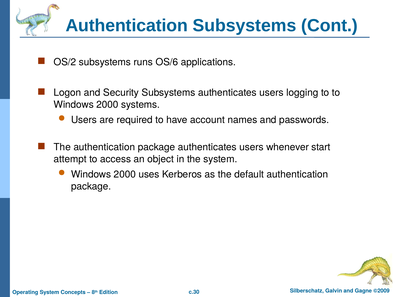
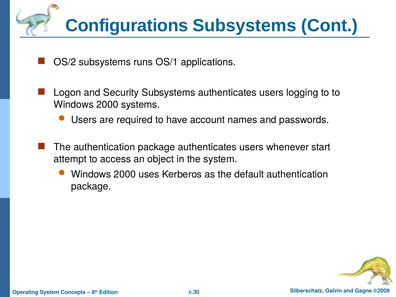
Authentication at (127, 26): Authentication -> Configurations
OS/6: OS/6 -> OS/1
